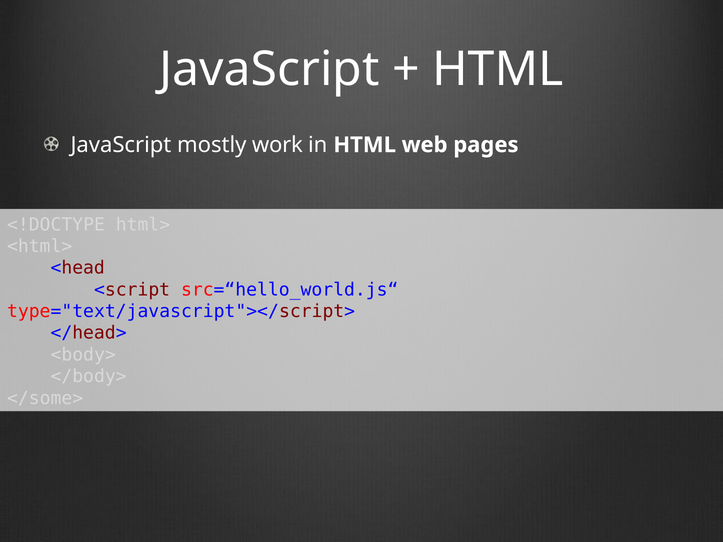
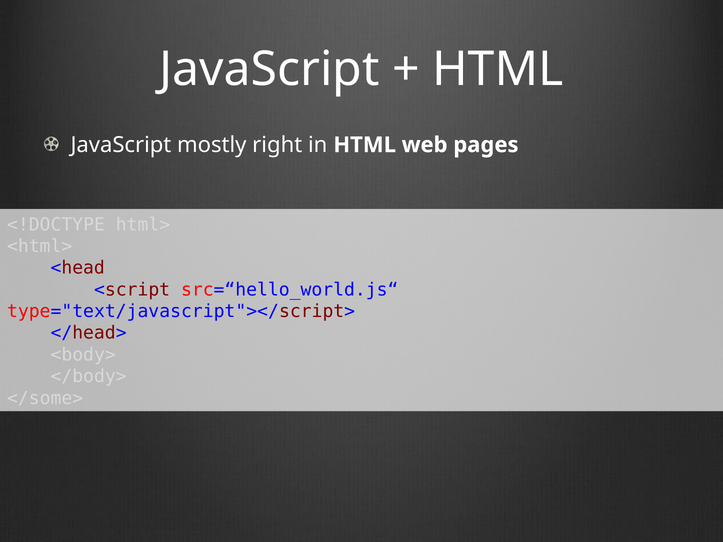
work: work -> right
